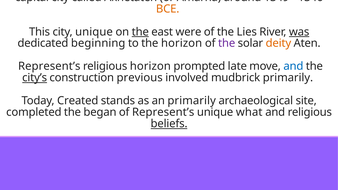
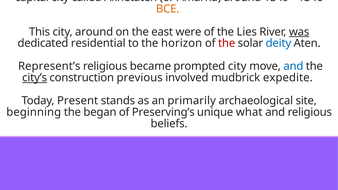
city unique: unique -> around
the at (140, 32) underline: present -> none
beginning: beginning -> residential
the at (227, 43) colour: purple -> red
deity colour: orange -> blue
religious horizon: horizon -> became
prompted late: late -> city
mudbrick primarily: primarily -> expedite
Created: Created -> Present
completed: completed -> beginning
of Represent’s: Represent’s -> Preserving’s
beliefs underline: present -> none
